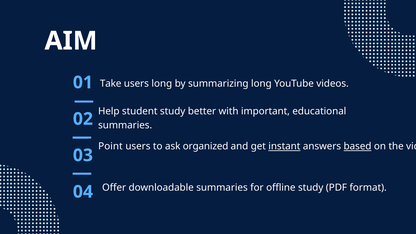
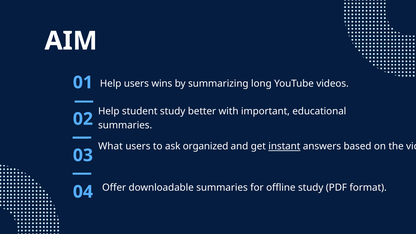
Take at (111, 84): Take -> Help
users long: long -> wins
Point: Point -> What
based underline: present -> none
